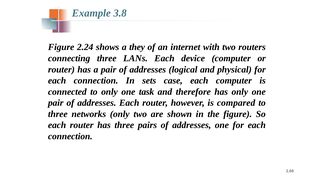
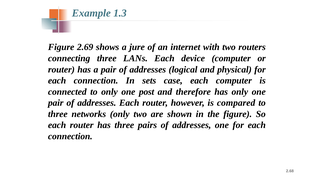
3.8: 3.8 -> 1.3
2.24: 2.24 -> 2.69
they: they -> jure
task: task -> post
